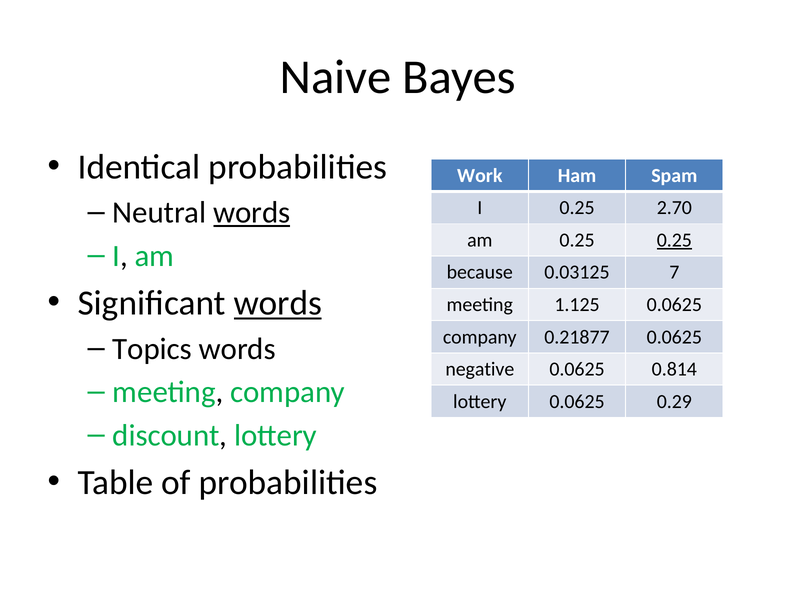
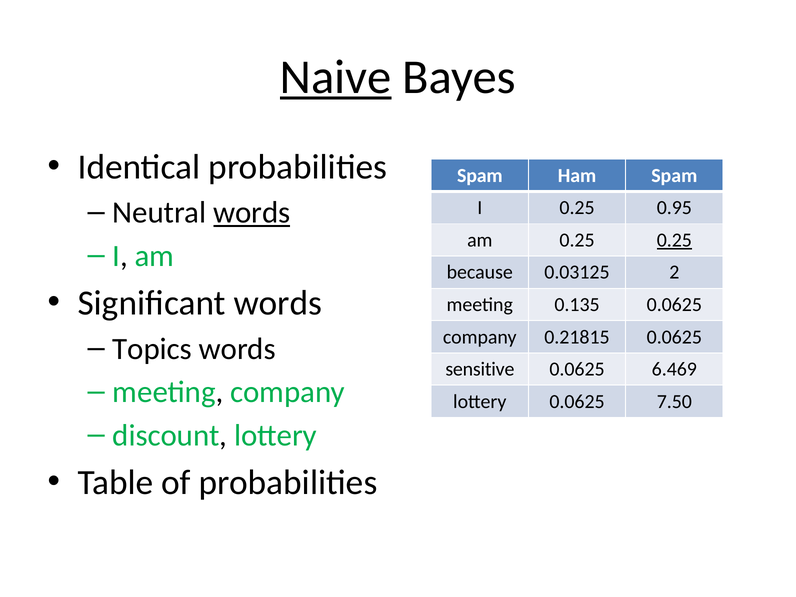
Naive underline: none -> present
Work at (480, 176): Work -> Spam
2.70: 2.70 -> 0.95
7: 7 -> 2
words at (278, 303) underline: present -> none
1.125: 1.125 -> 0.135
0.21877: 0.21877 -> 0.21815
negative: negative -> sensitive
0.814: 0.814 -> 6.469
0.29: 0.29 -> 7.50
